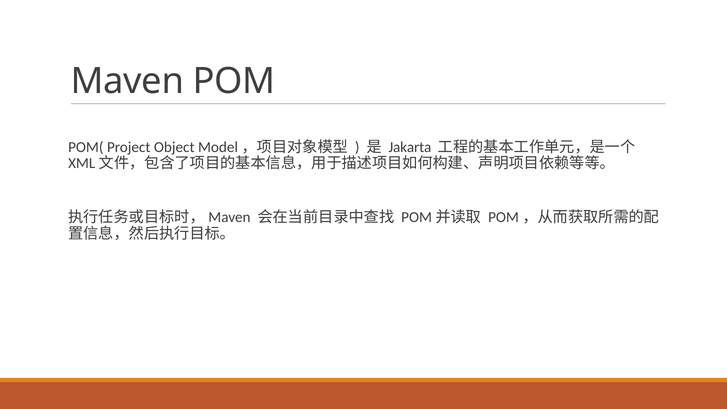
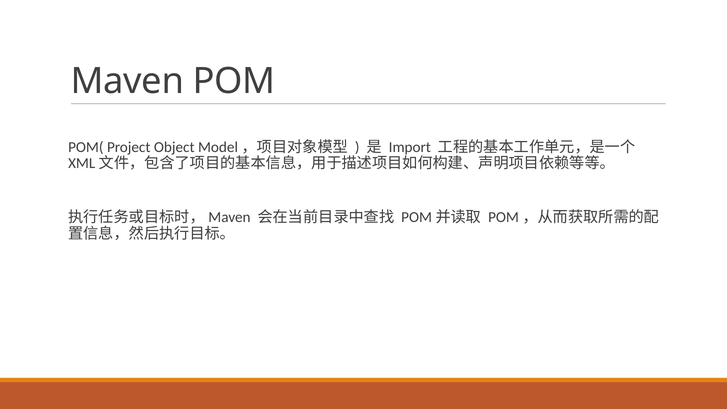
Jakarta: Jakarta -> Import
